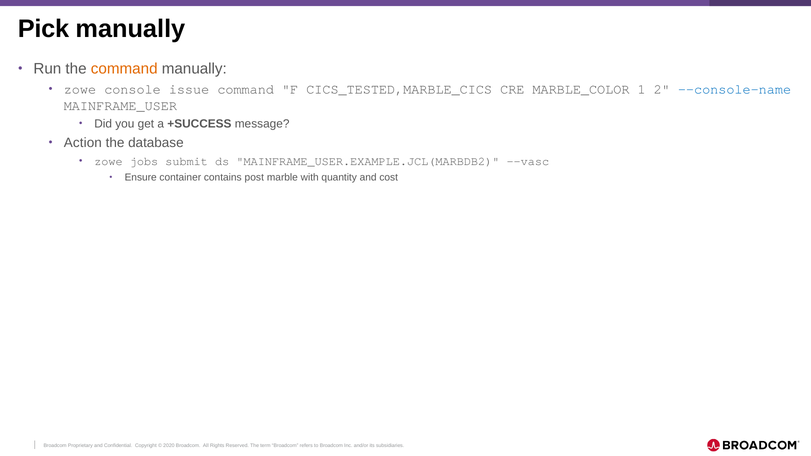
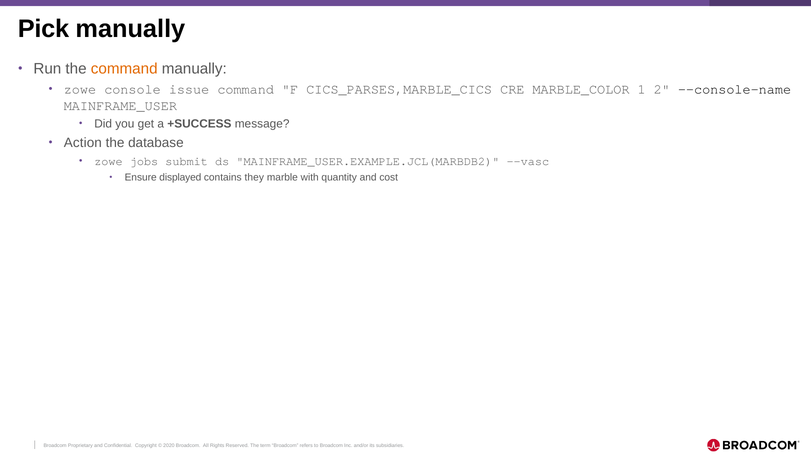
CICS_TESTED,MARBLE_CICS: CICS_TESTED,MARBLE_CICS -> CICS_PARSES,MARBLE_CICS
--console-name colour: blue -> black
container: container -> displayed
post: post -> they
